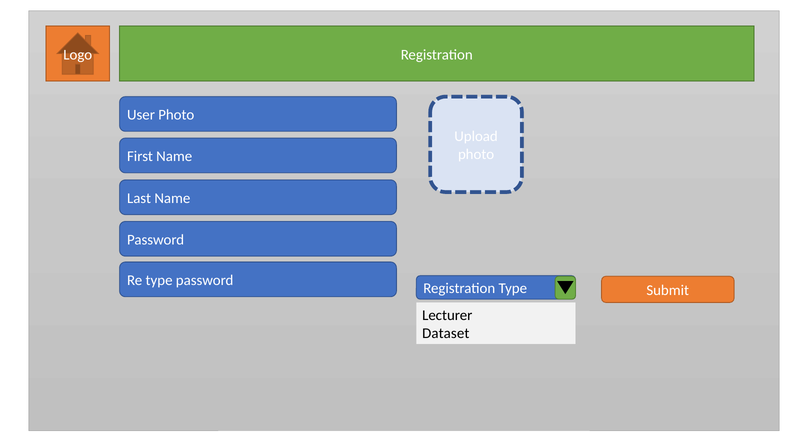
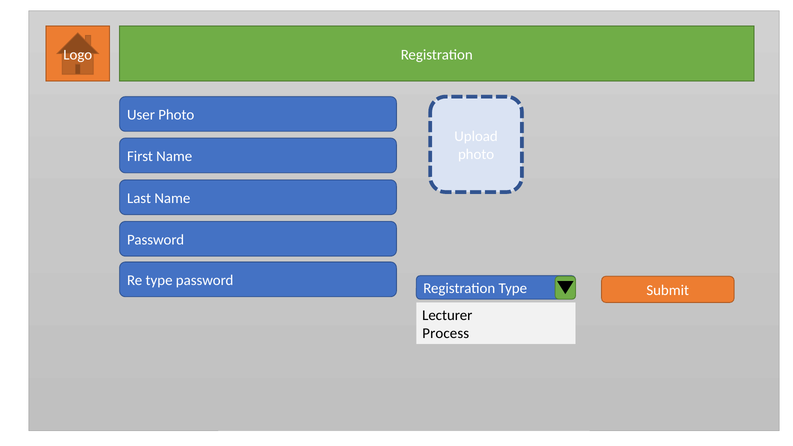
Dataset: Dataset -> Process
